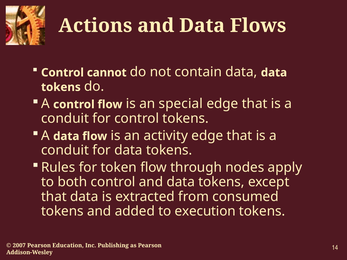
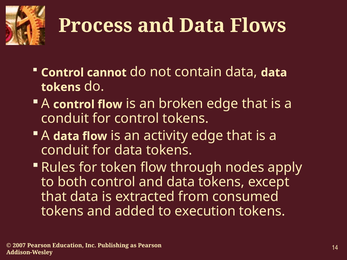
Actions: Actions -> Process
special: special -> broken
